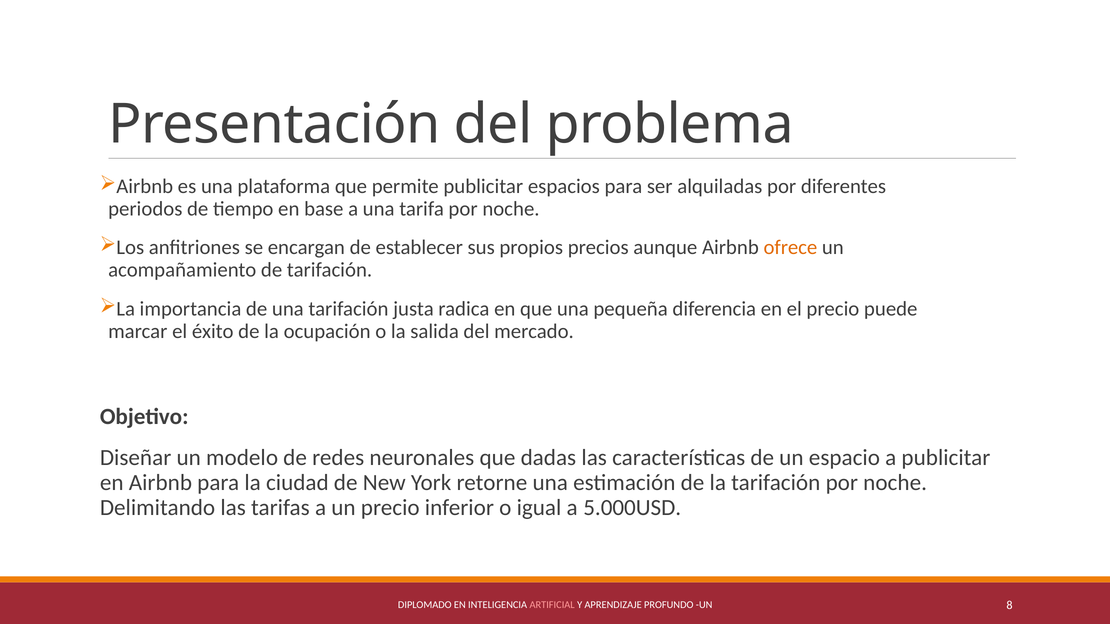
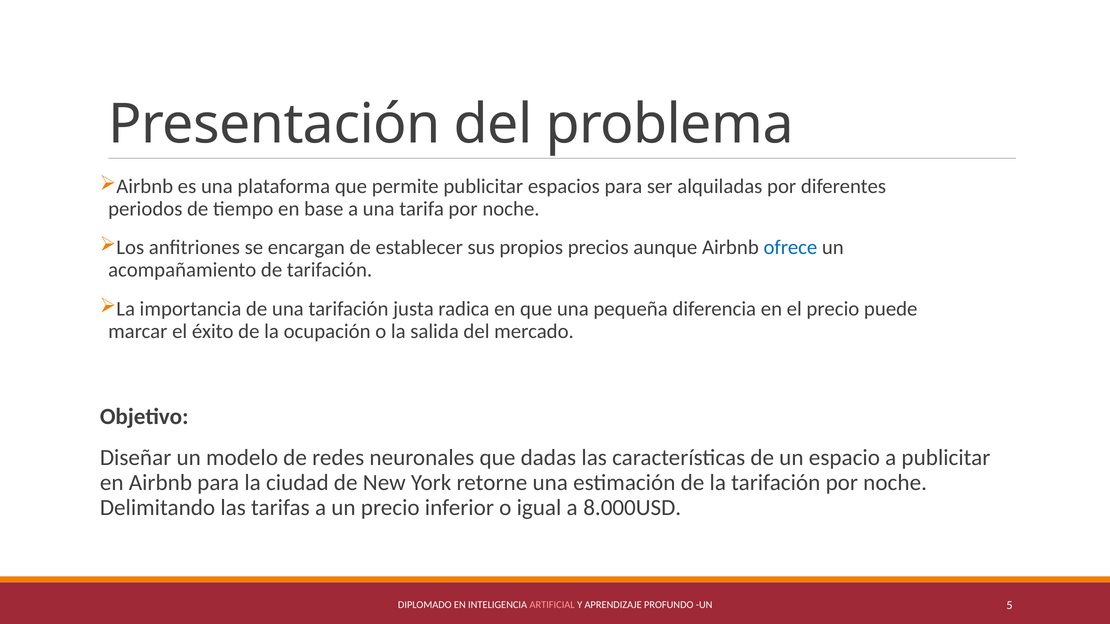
ofrece colour: orange -> blue
5.000USD: 5.000USD -> 8.000USD
8: 8 -> 5
